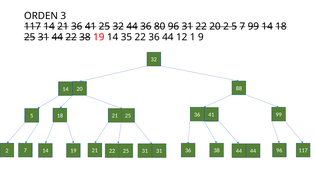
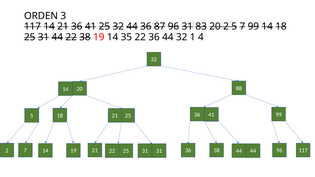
80: 80 -> 87
31 22: 22 -> 83
44 12: 12 -> 32
9: 9 -> 4
